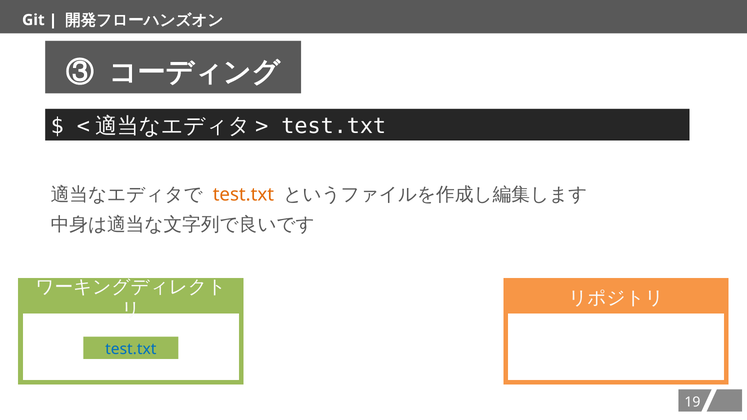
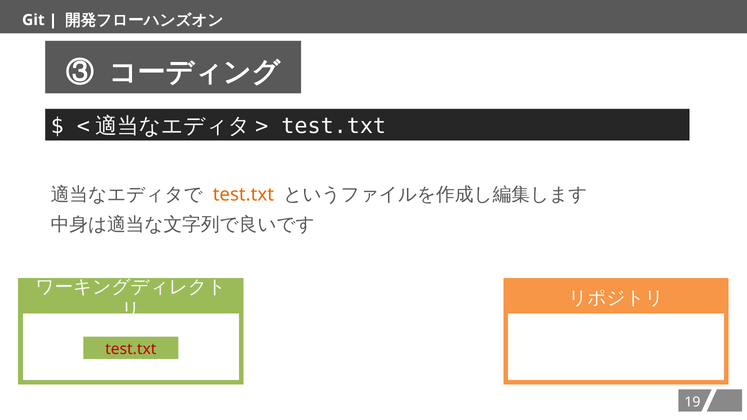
test.txt at (131, 349) colour: blue -> red
